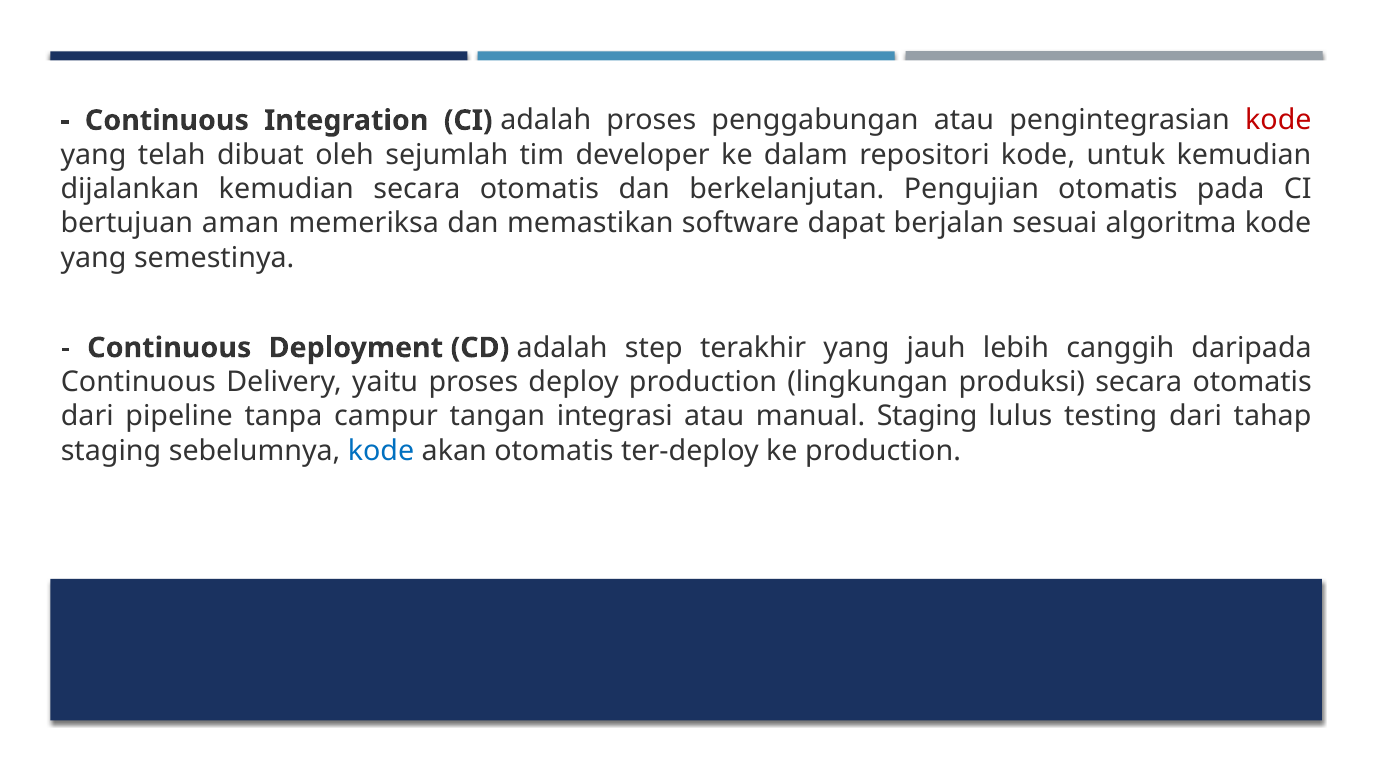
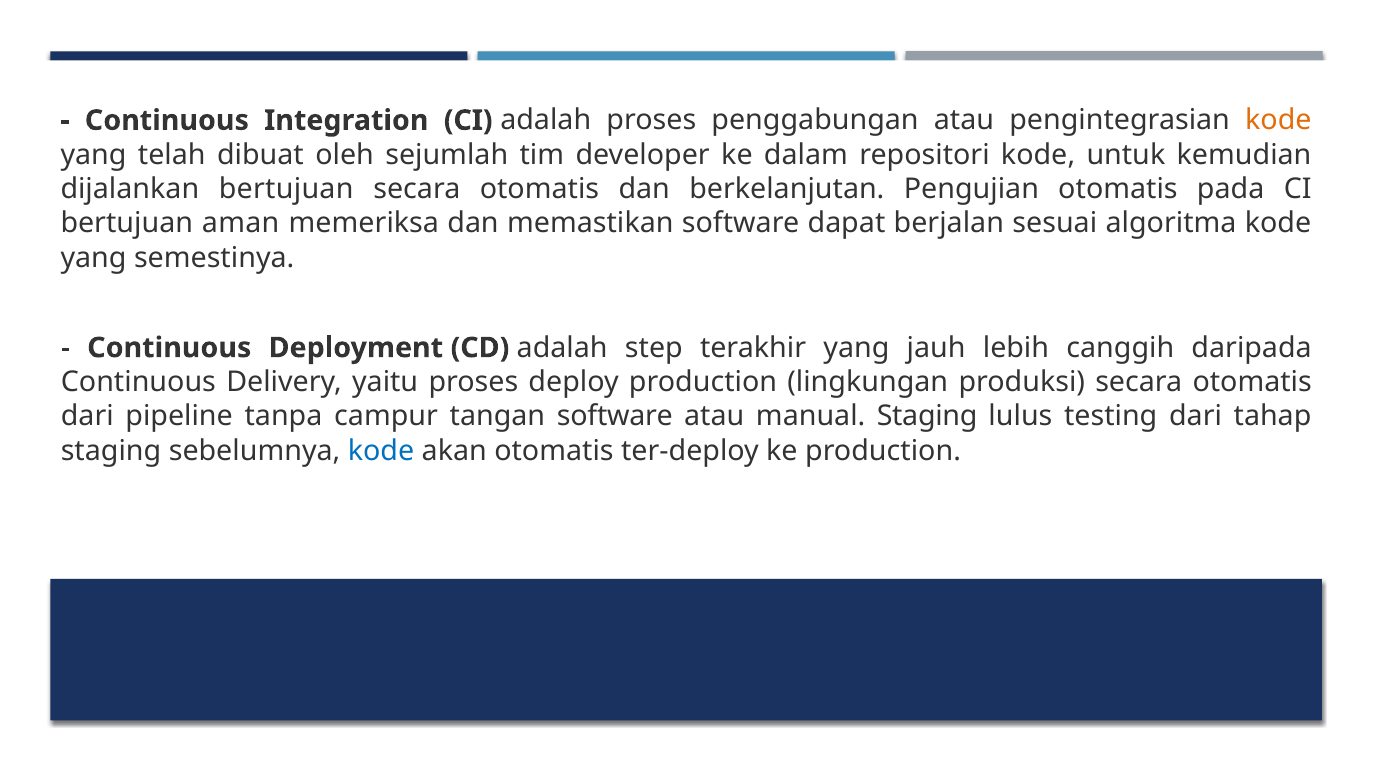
kode at (1278, 120) colour: red -> orange
dijalankan kemudian: kemudian -> bertujuan
tangan integrasi: integrasi -> software
